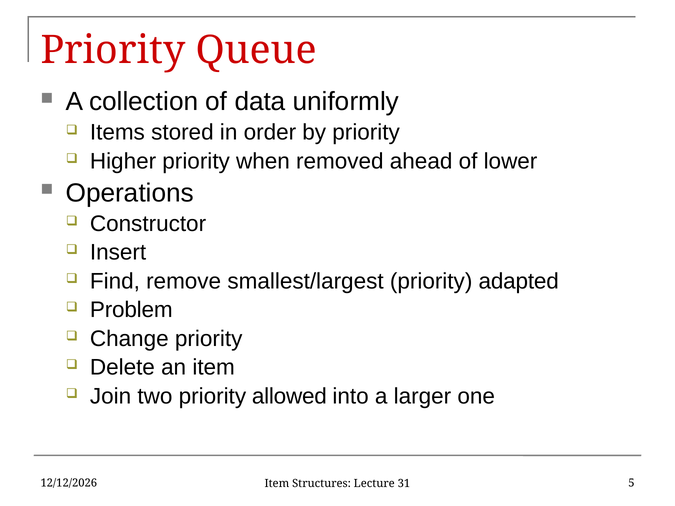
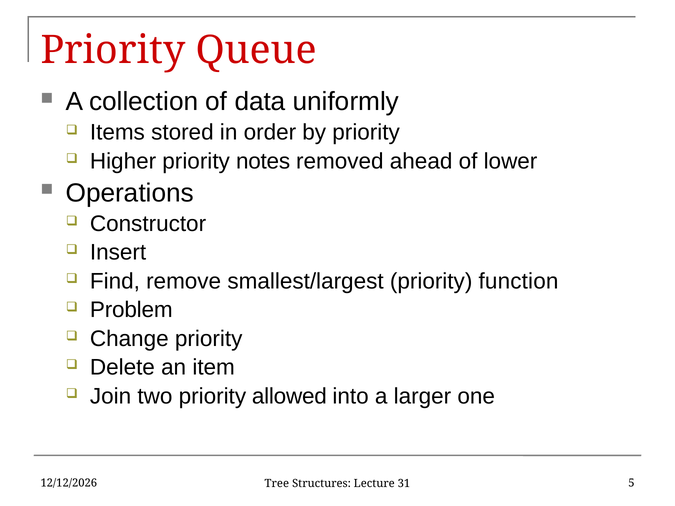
when: when -> notes
adapted: adapted -> function
Item at (277, 484): Item -> Tree
